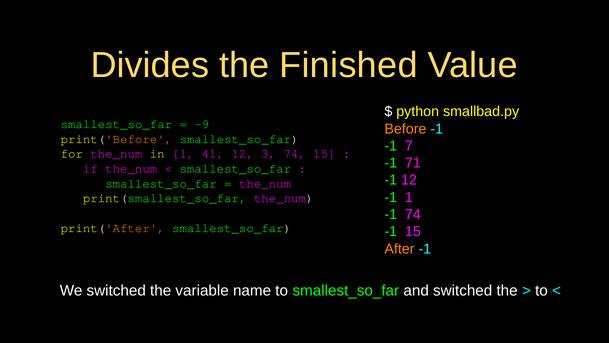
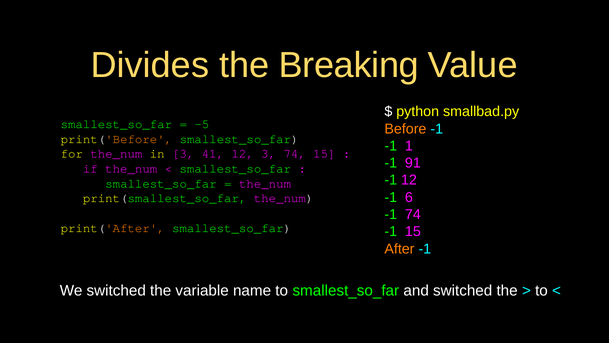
Finished: Finished -> Breaking
-9: -9 -> -5
7: 7 -> 1
in 1: 1 -> 3
71: 71 -> 91
-1 1: 1 -> 6
